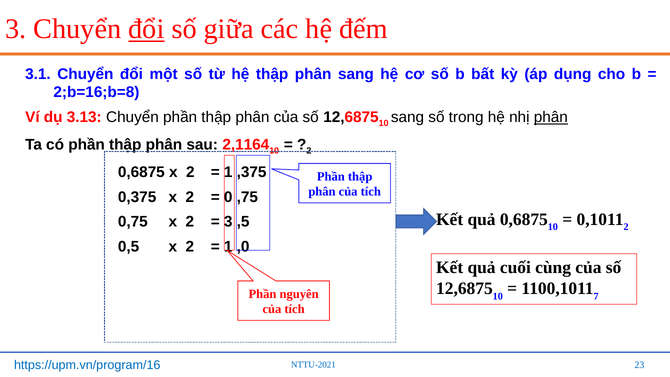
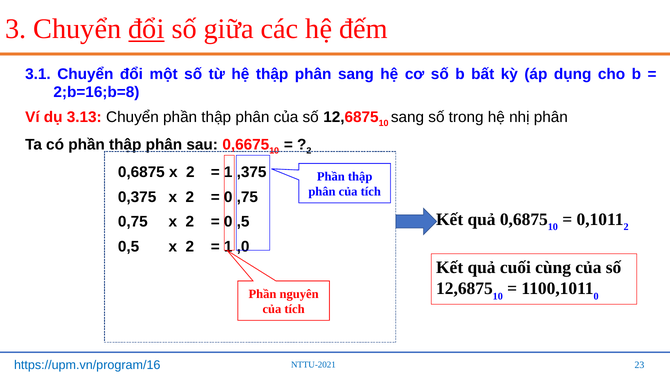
phân at (551, 117) underline: present -> none
2,1164: 2,1164 -> 0,6675
3 at (228, 222): 3 -> 0
7 at (596, 296): 7 -> 0
